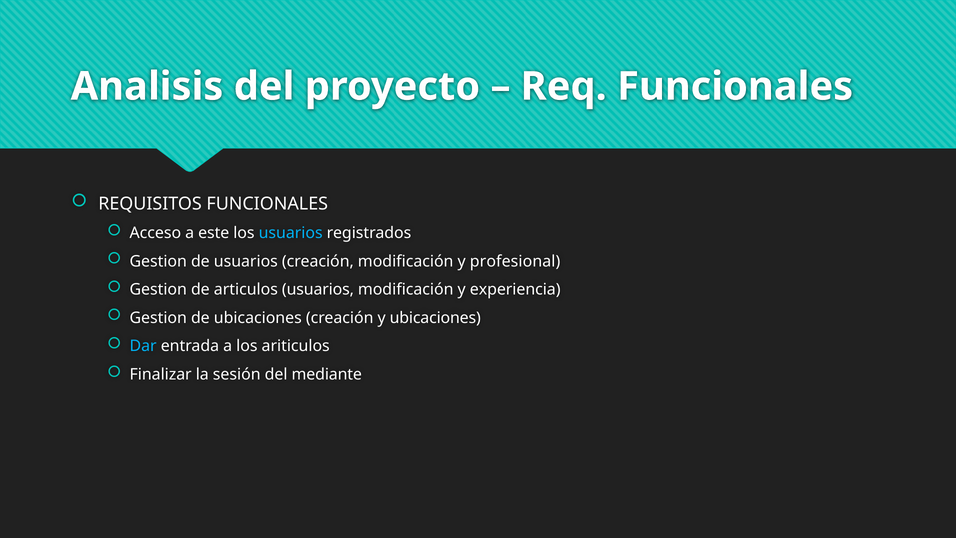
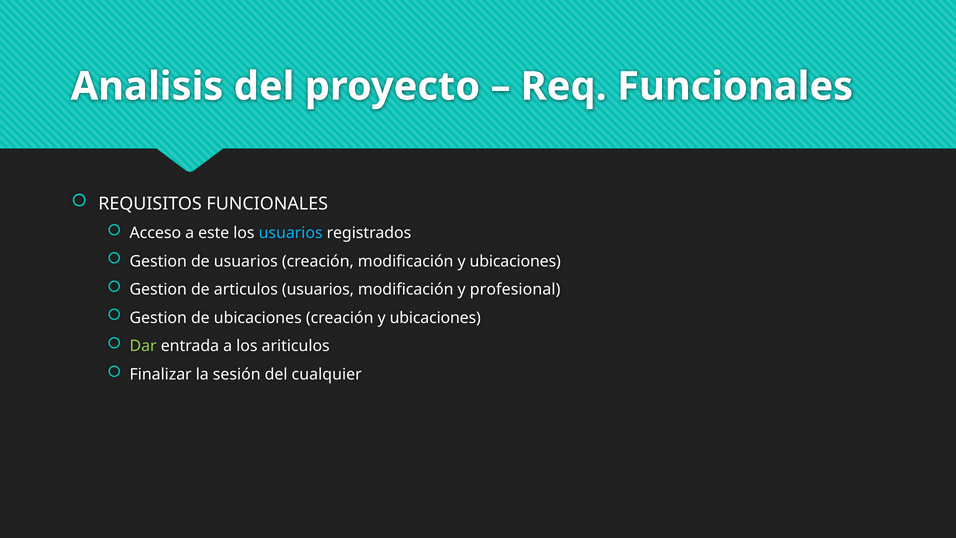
modificación y profesional: profesional -> ubicaciones
experiencia: experiencia -> profesional
Dar colour: light blue -> light green
mediante: mediante -> cualquier
